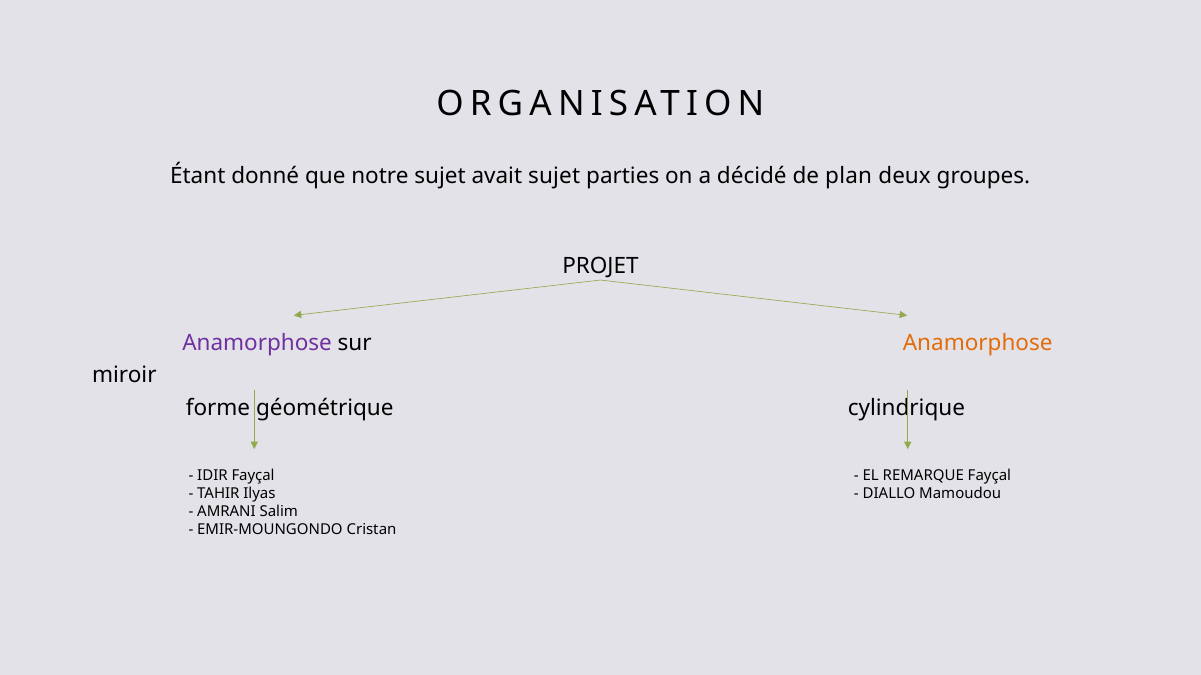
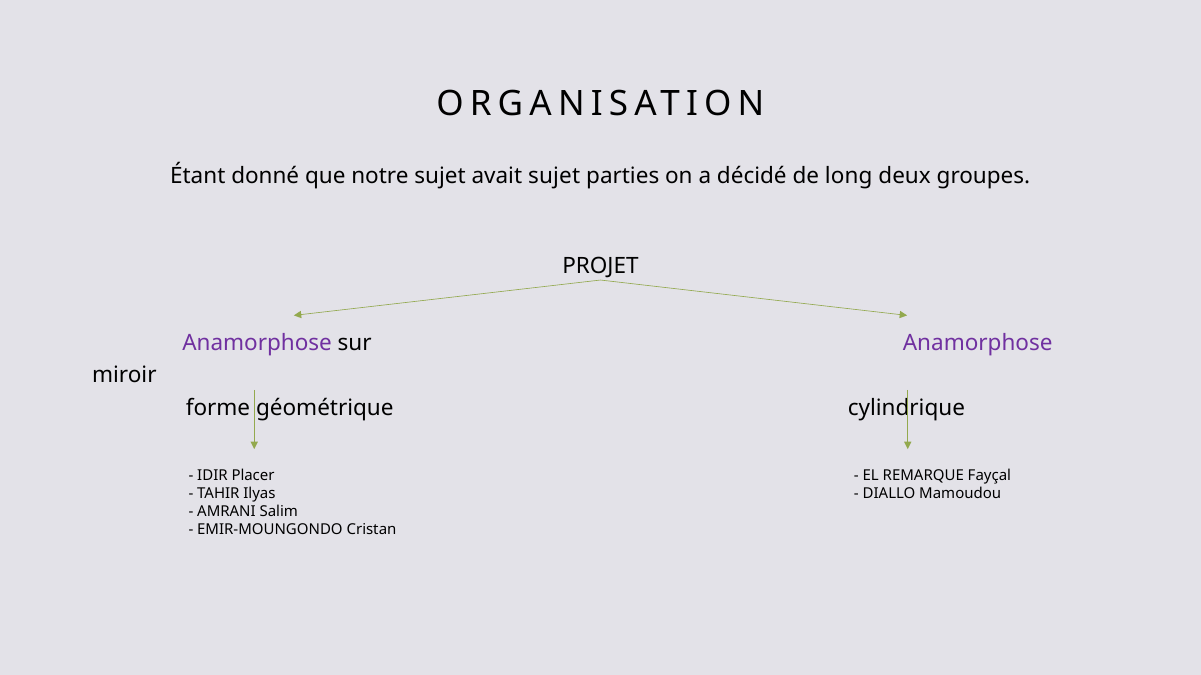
plan: plan -> long
Anamorphose at (978, 343) colour: orange -> purple
IDIR Fayçal: Fayçal -> Placer
